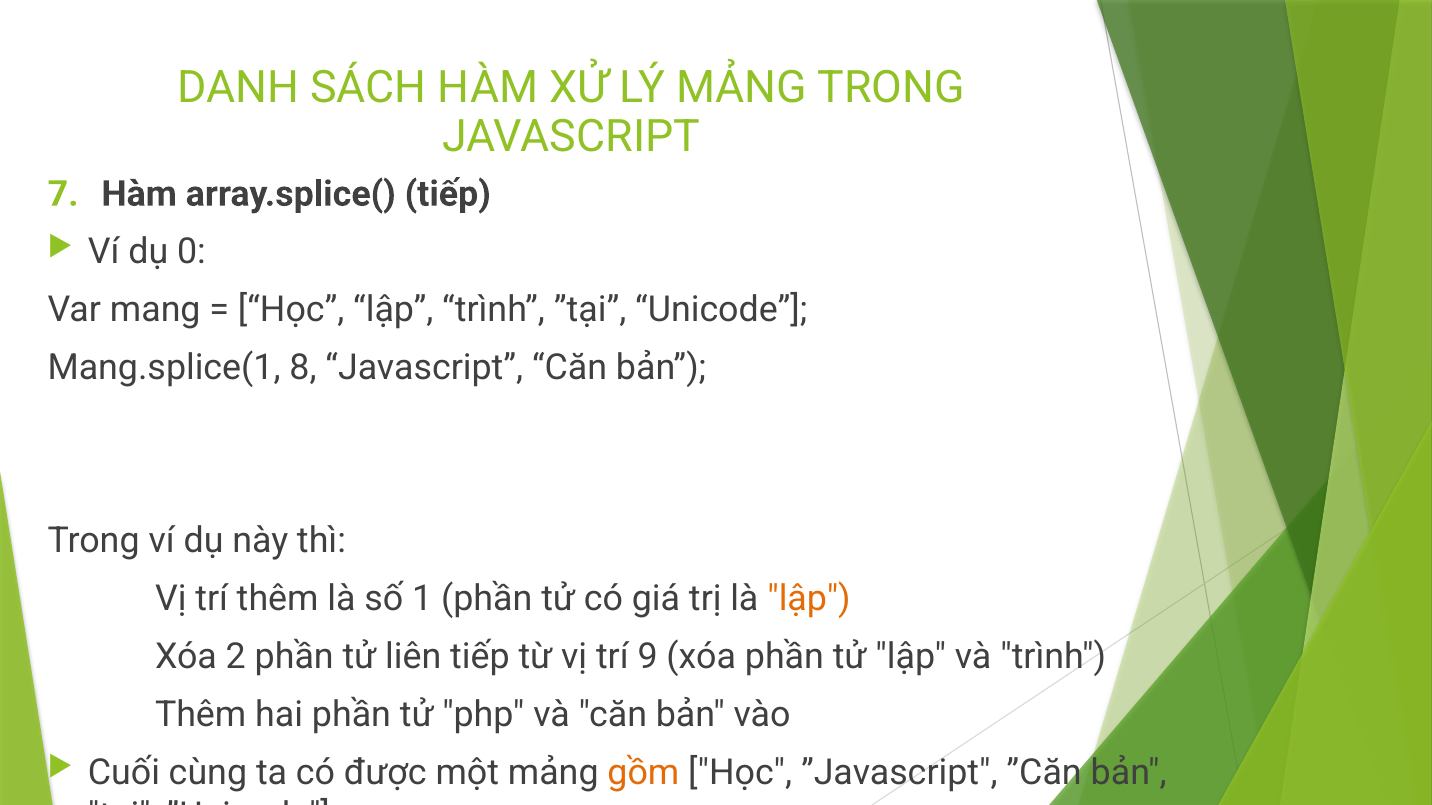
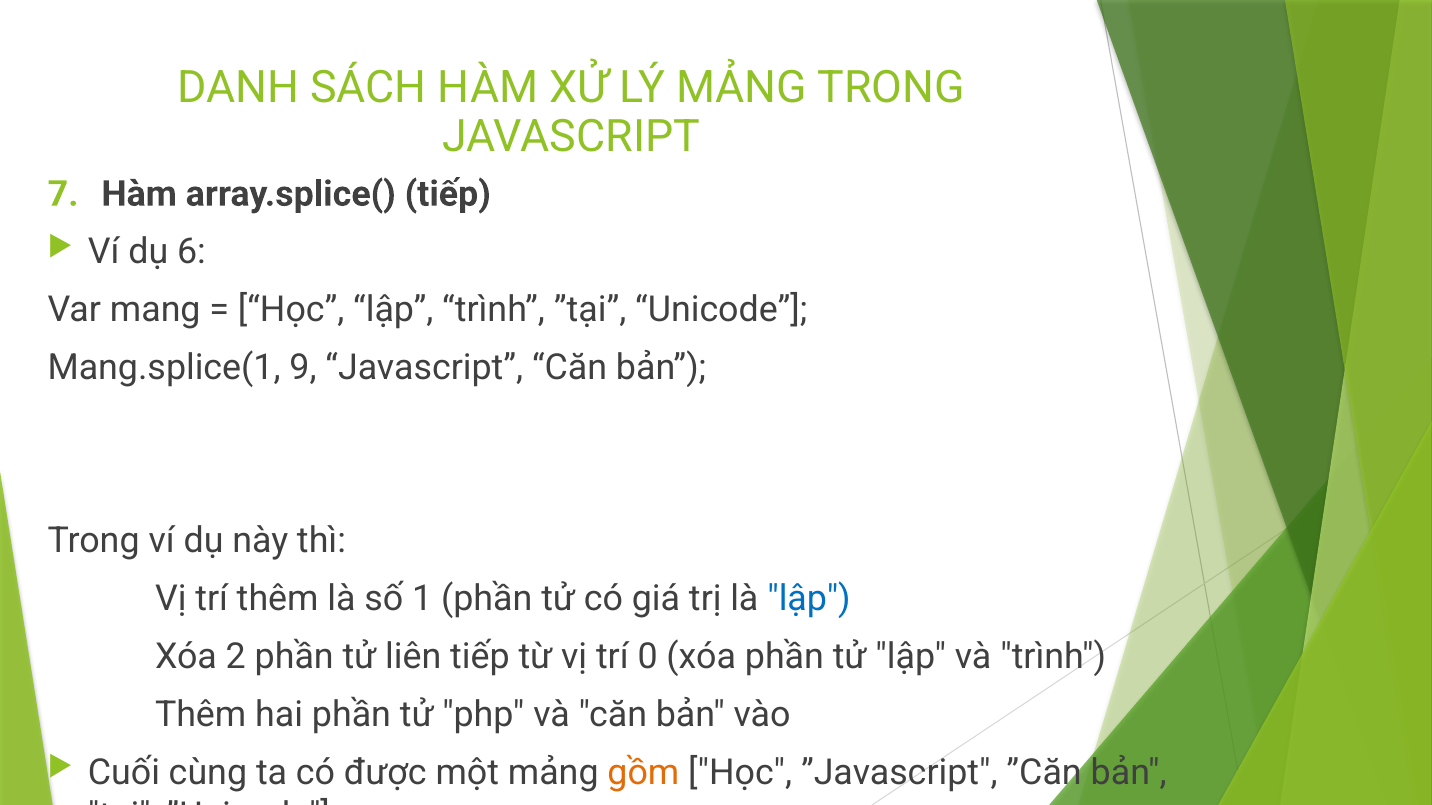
0: 0 -> 6
8: 8 -> 9
lập at (809, 599) colour: orange -> blue
9: 9 -> 0
